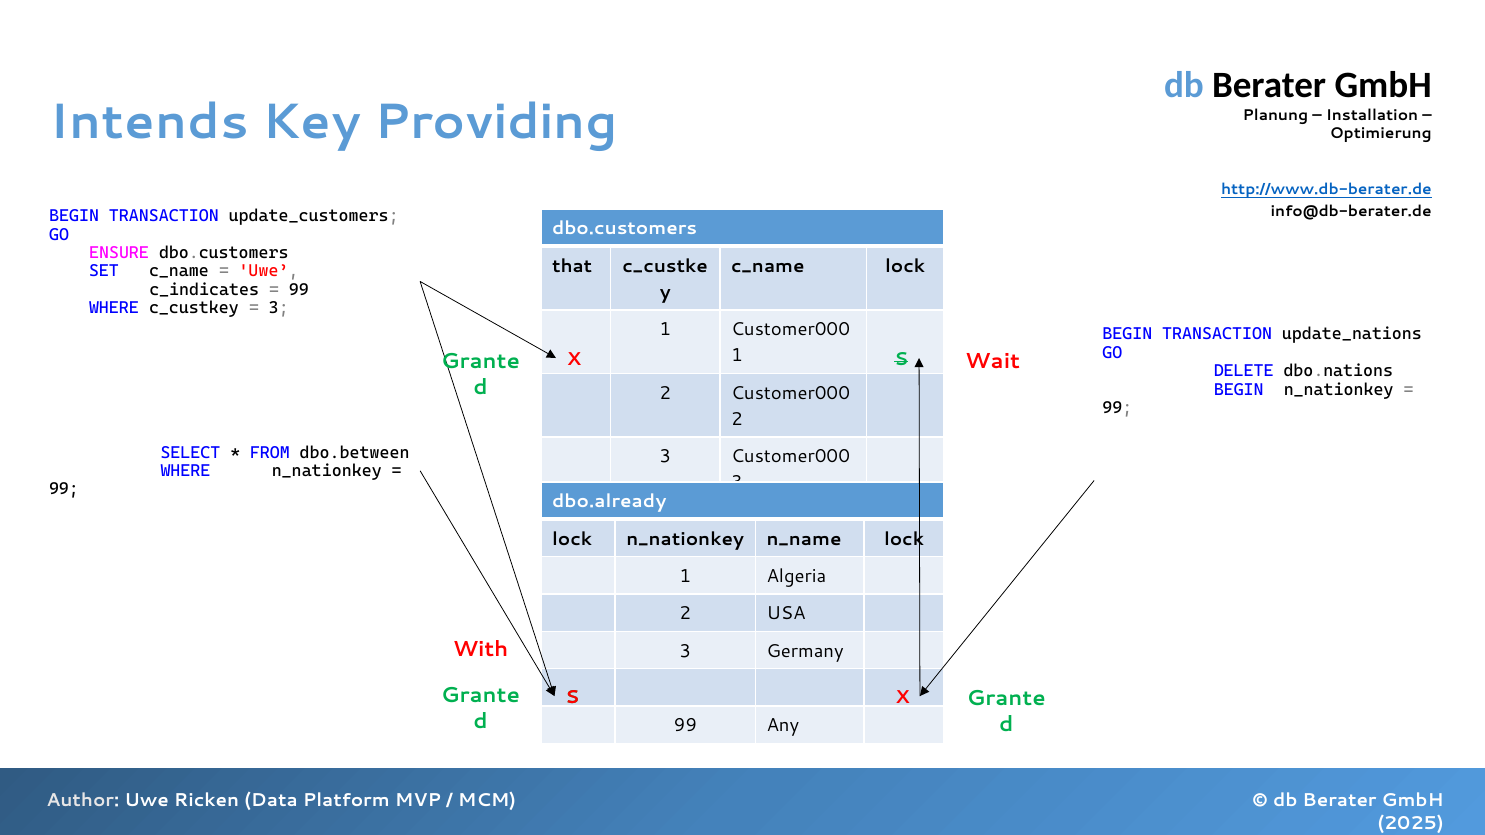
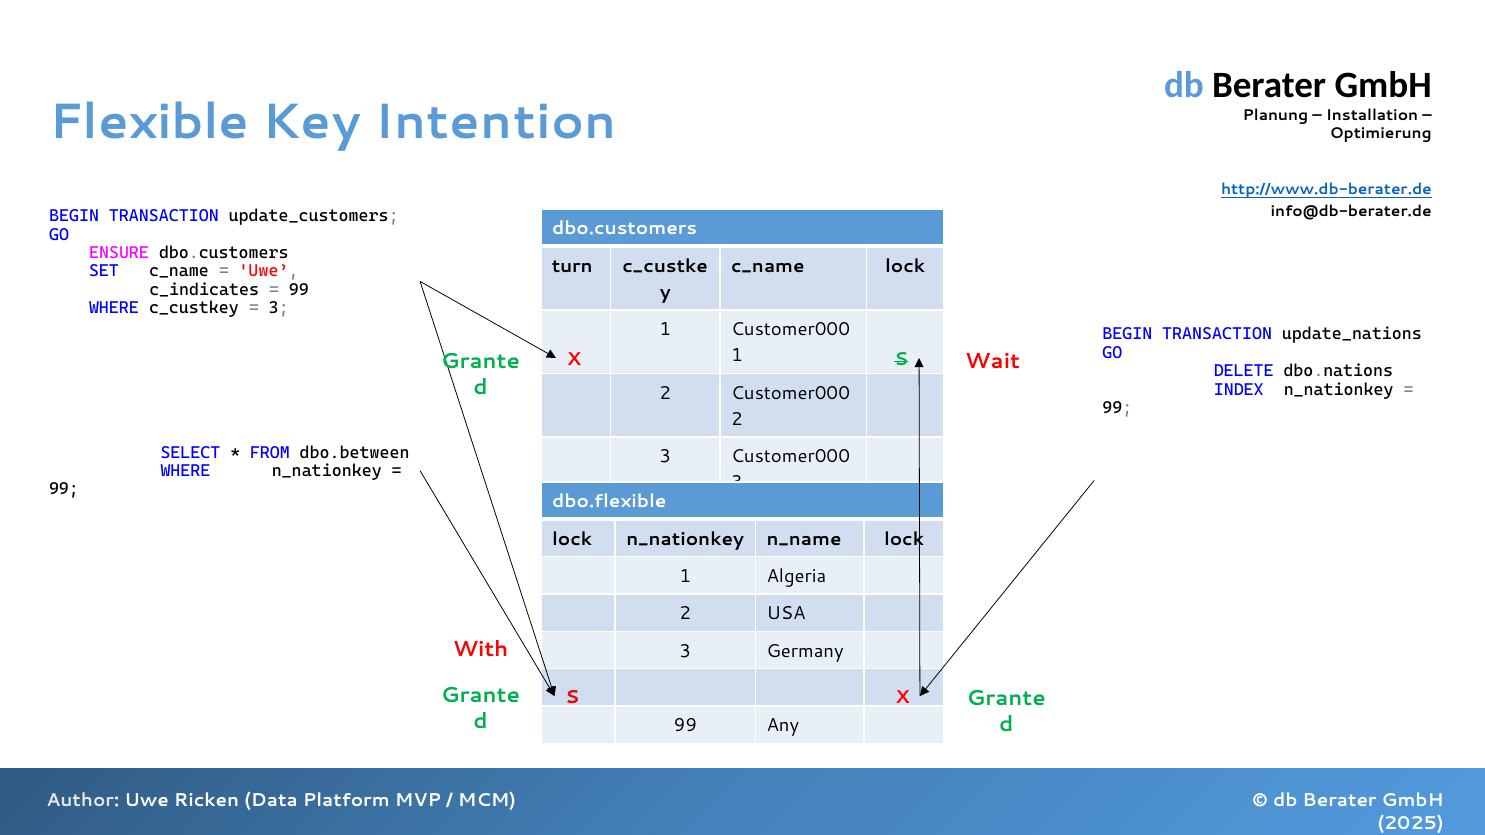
Intends: Intends -> Flexible
Providing: Providing -> Intention
that: that -> turn
BEGIN at (1239, 390): BEGIN -> INDEX
dbo.already: dbo.already -> dbo.flexible
